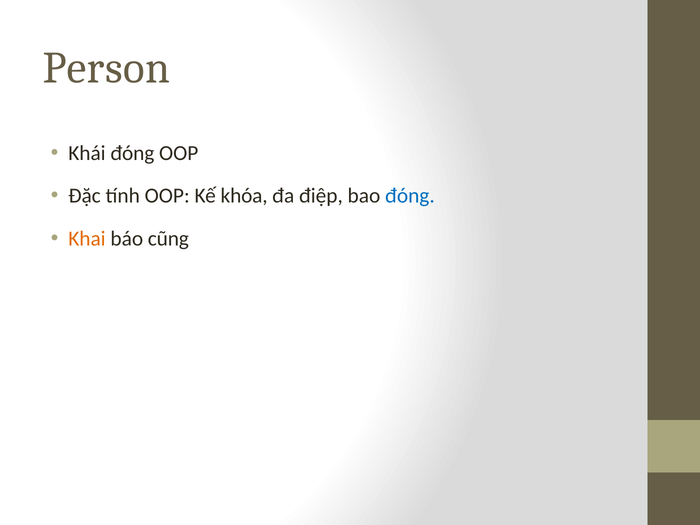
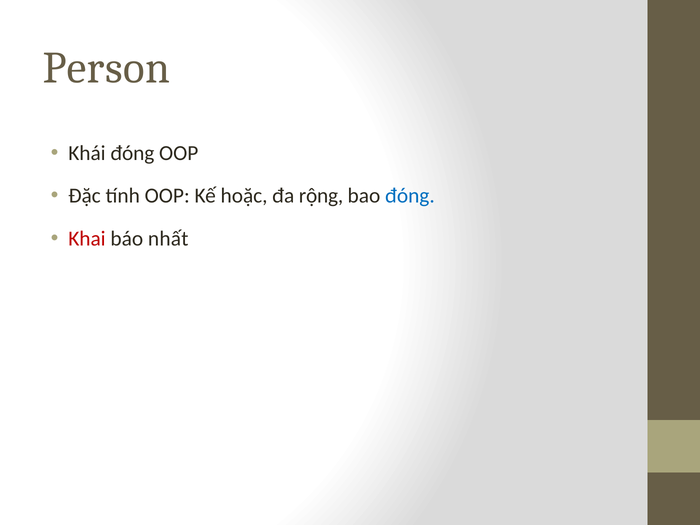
khóa: khóa -> hoặc
điệp: điệp -> rộng
Khai colour: orange -> red
cũng: cũng -> nhất
